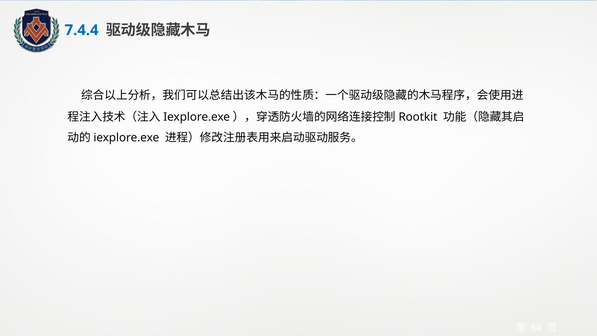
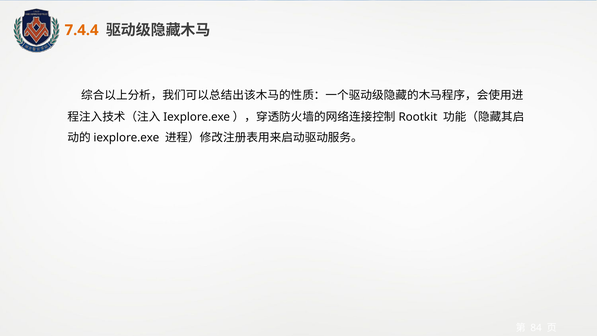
7.4.4 colour: blue -> orange
